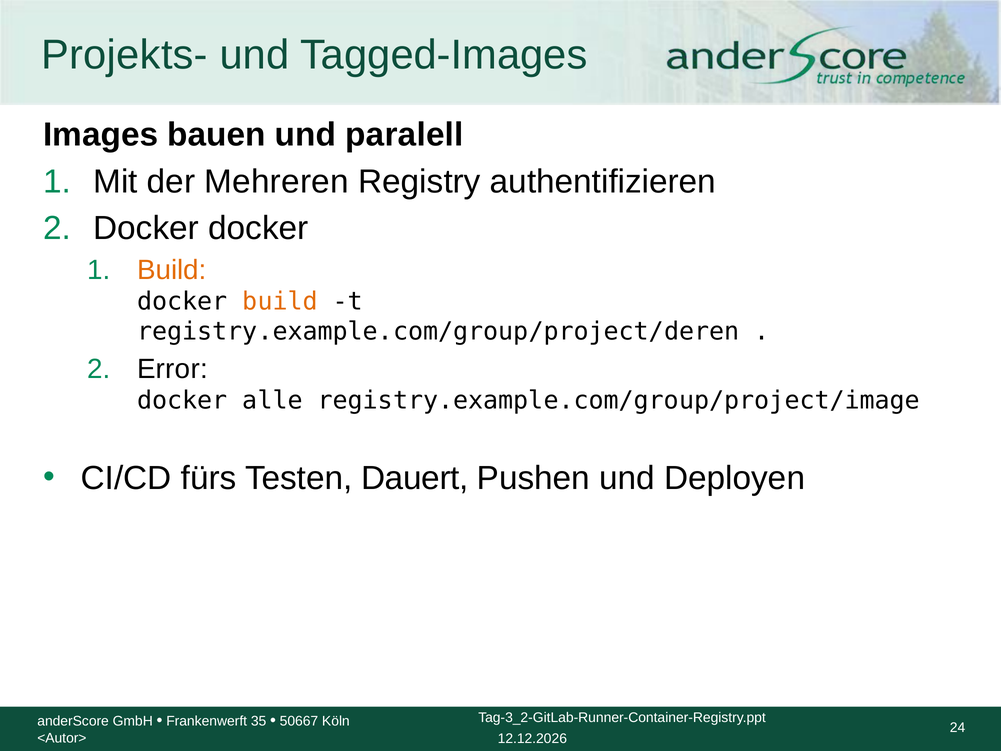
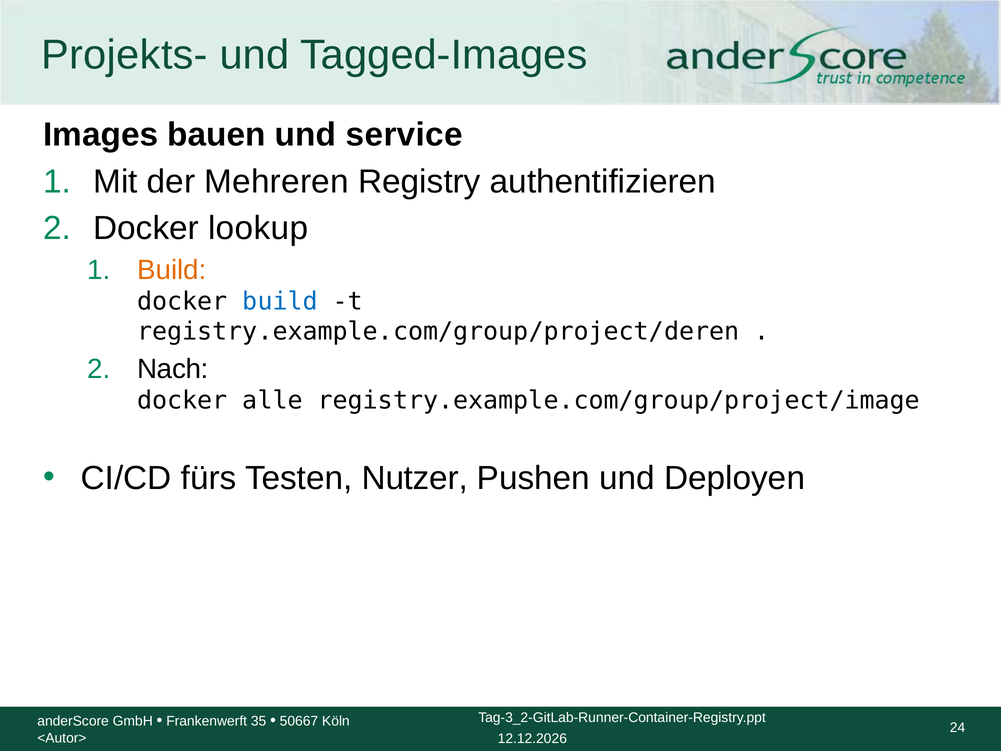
paralell: paralell -> service
Docker docker: docker -> lookup
build at (280, 302) colour: orange -> blue
Error: Error -> Nach
Dauert: Dauert -> Nutzer
